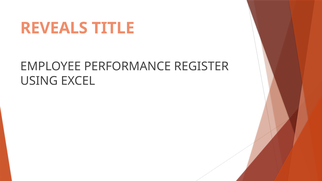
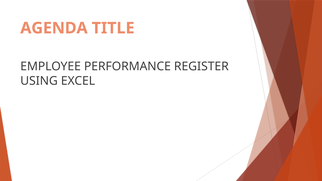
REVEALS: REVEALS -> AGENDA
